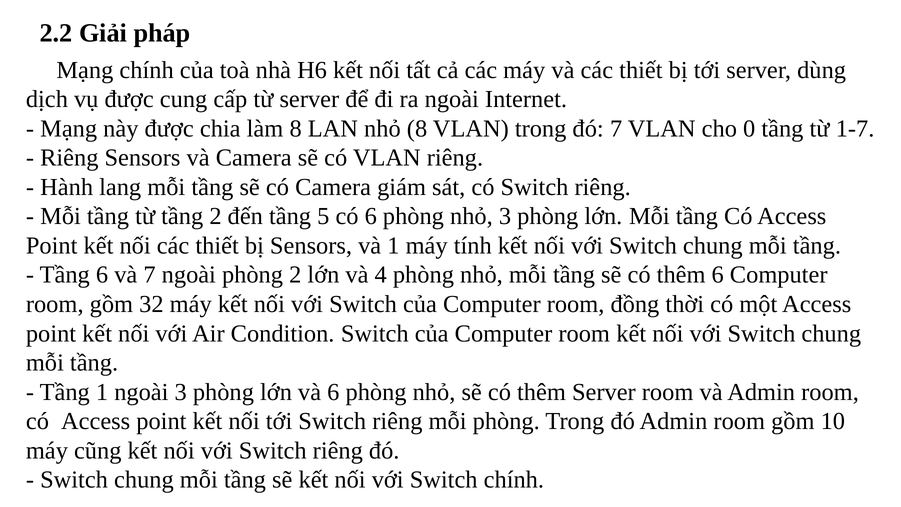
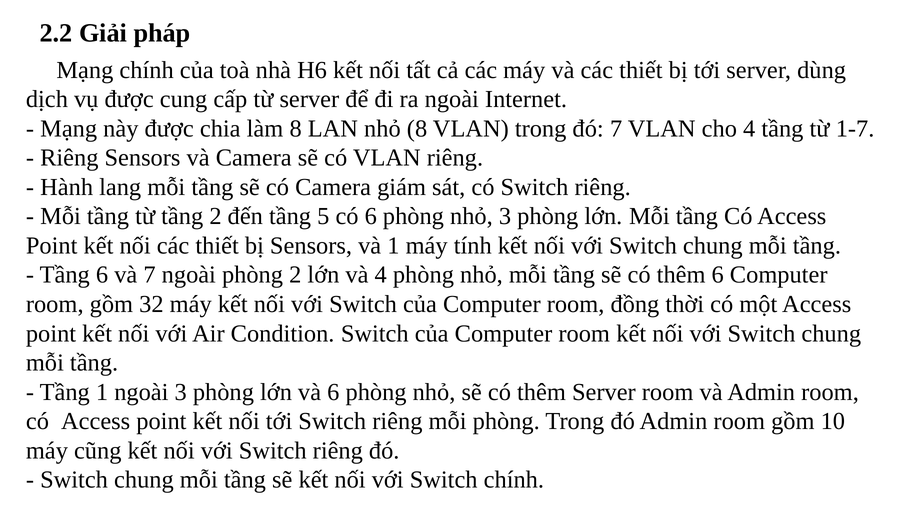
cho 0: 0 -> 4
